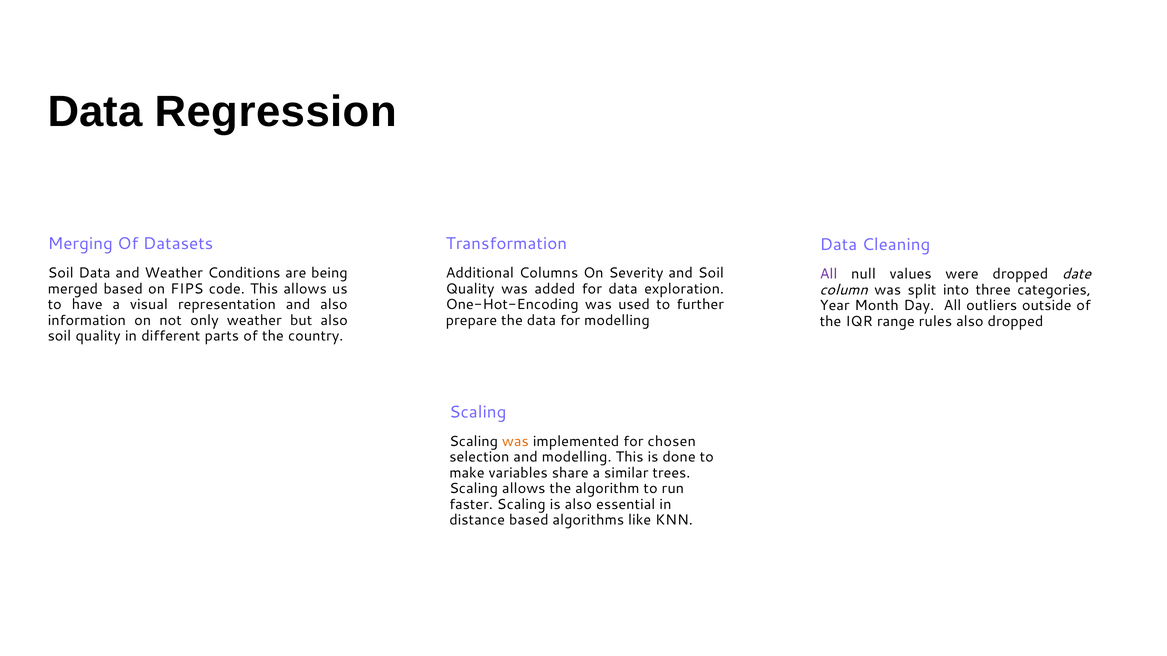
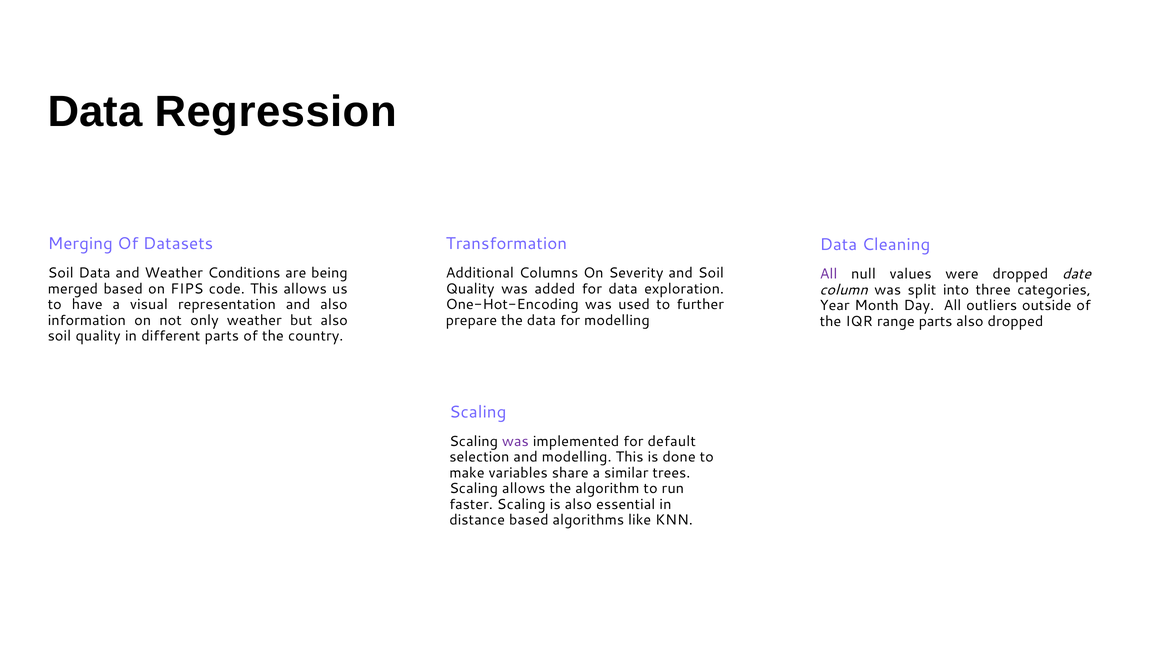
range rules: rules -> parts
was at (515, 442) colour: orange -> purple
chosen: chosen -> default
